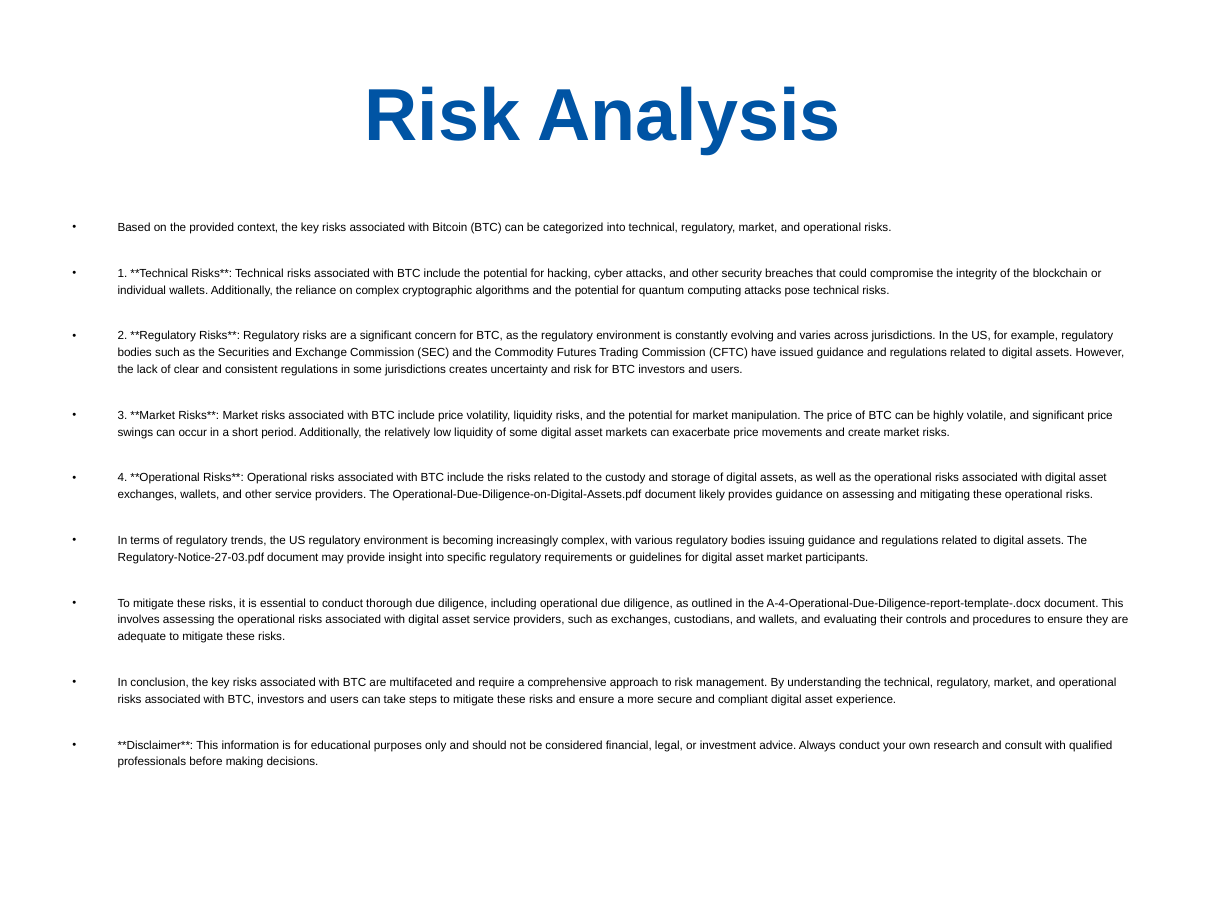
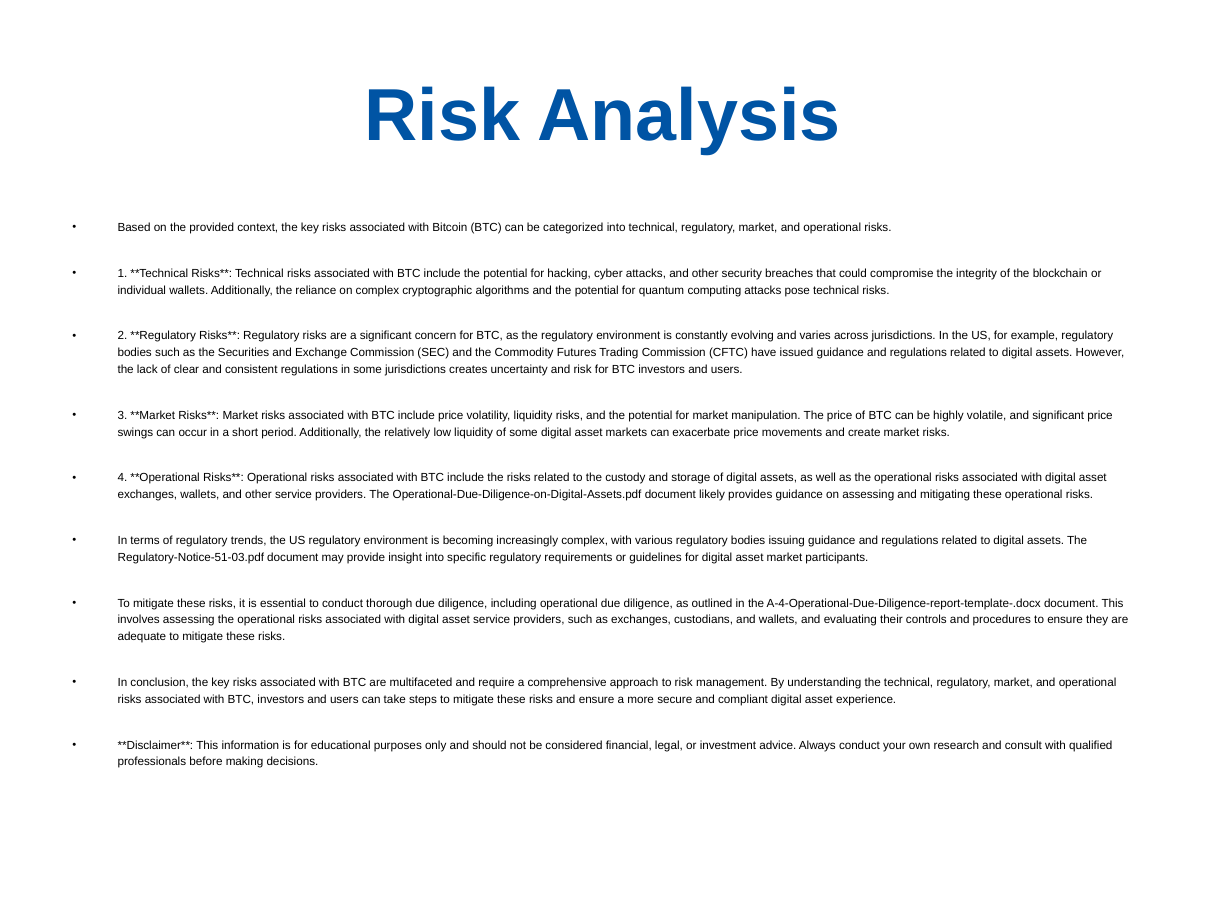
Regulatory-Notice-27-03.pdf: Regulatory-Notice-27-03.pdf -> Regulatory-Notice-51-03.pdf
